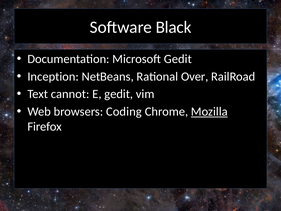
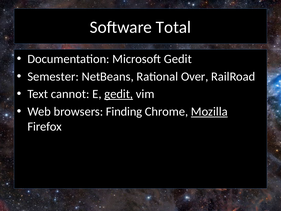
Black: Black -> Total
Inception: Inception -> Semester
gedit at (119, 94) underline: none -> present
Coding: Coding -> Finding
